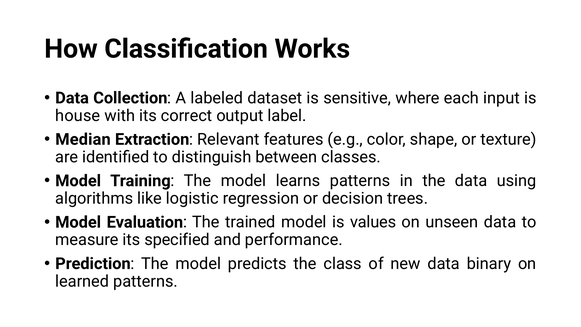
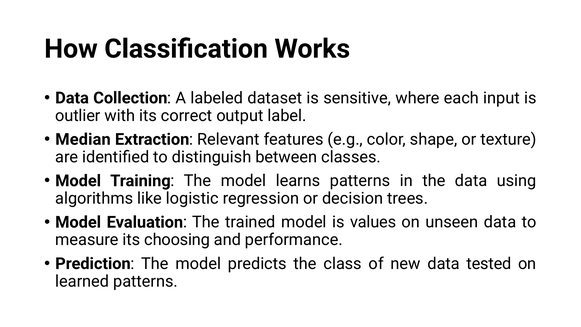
house: house -> outlier
specified: specified -> choosing
binary: binary -> tested
